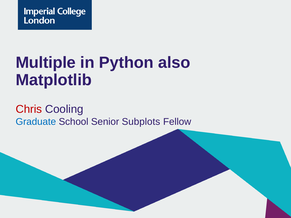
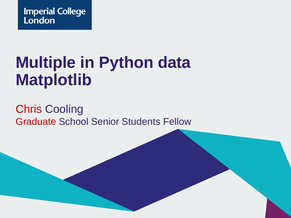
also: also -> data
Graduate colour: blue -> red
Subplots: Subplots -> Students
